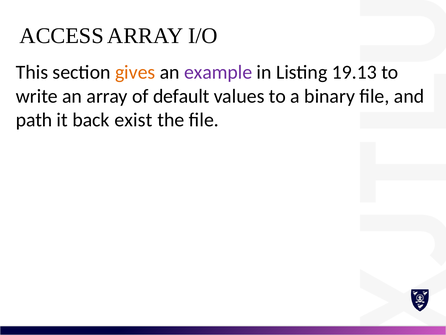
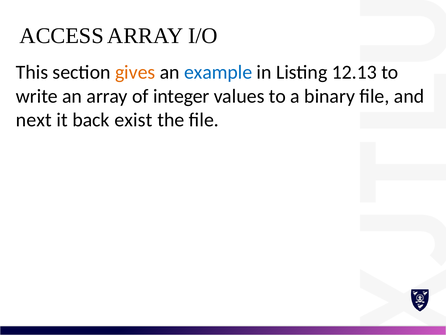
example colour: purple -> blue
19.13: 19.13 -> 12.13
default: default -> integer
path: path -> next
